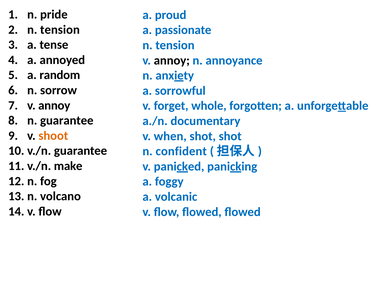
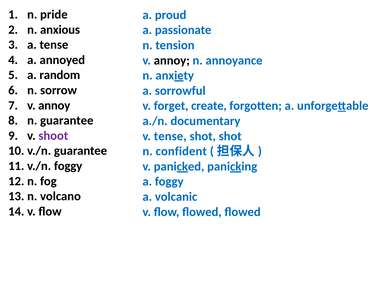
tension at (60, 30): tension -> anxious
whole: whole -> create
shoot colour: orange -> purple
v when: when -> tense
make at (68, 166): make -> foggy
